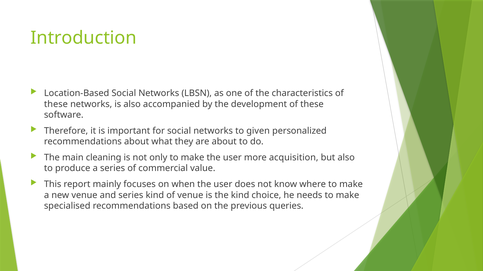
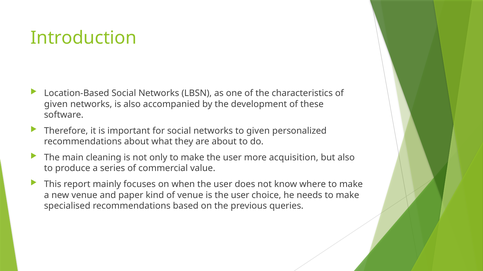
these at (56, 104): these -> given
and series: series -> paper
is the kind: kind -> user
